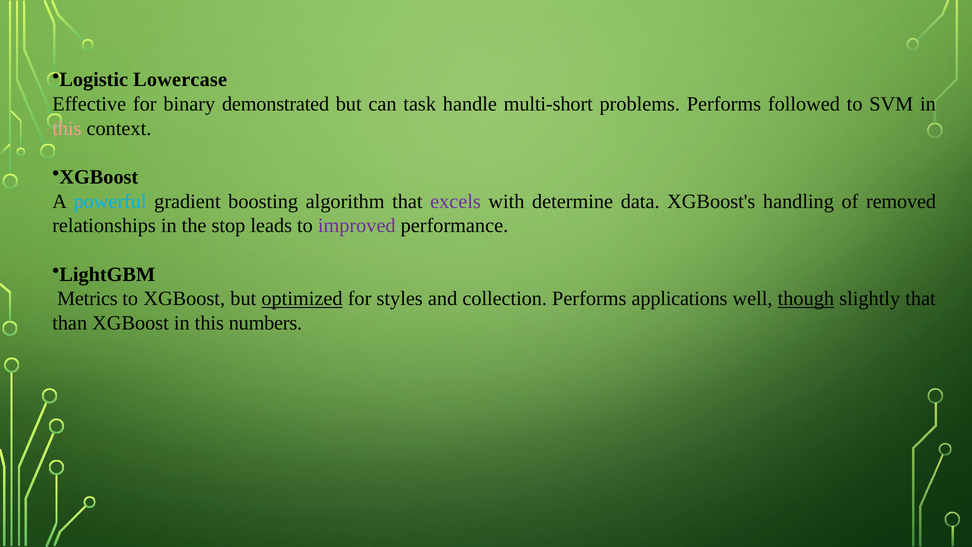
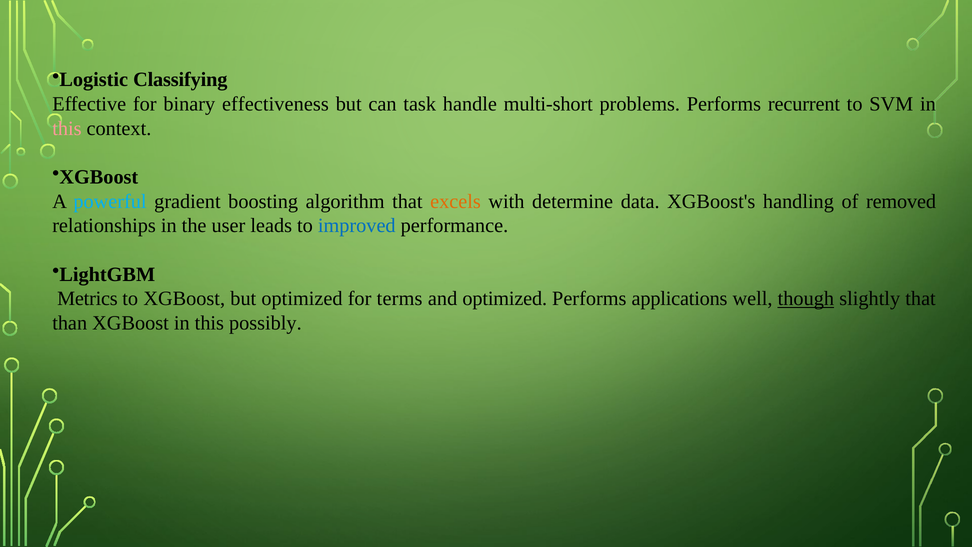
Lowercase: Lowercase -> Classifying
demonstrated: demonstrated -> effectiveness
followed: followed -> recurrent
excels colour: purple -> orange
stop: stop -> user
improved colour: purple -> blue
optimized at (302, 299) underline: present -> none
styles: styles -> terms
and collection: collection -> optimized
numbers: numbers -> possibly
